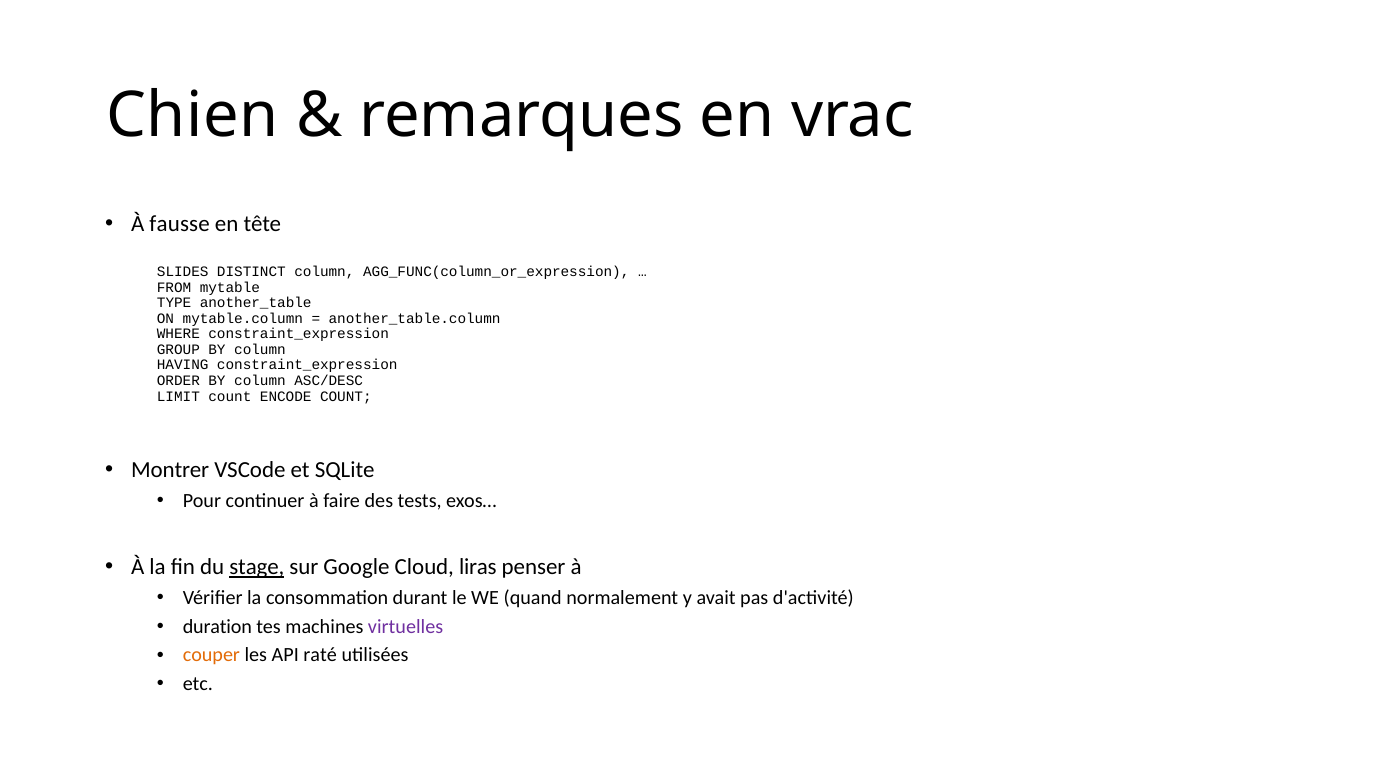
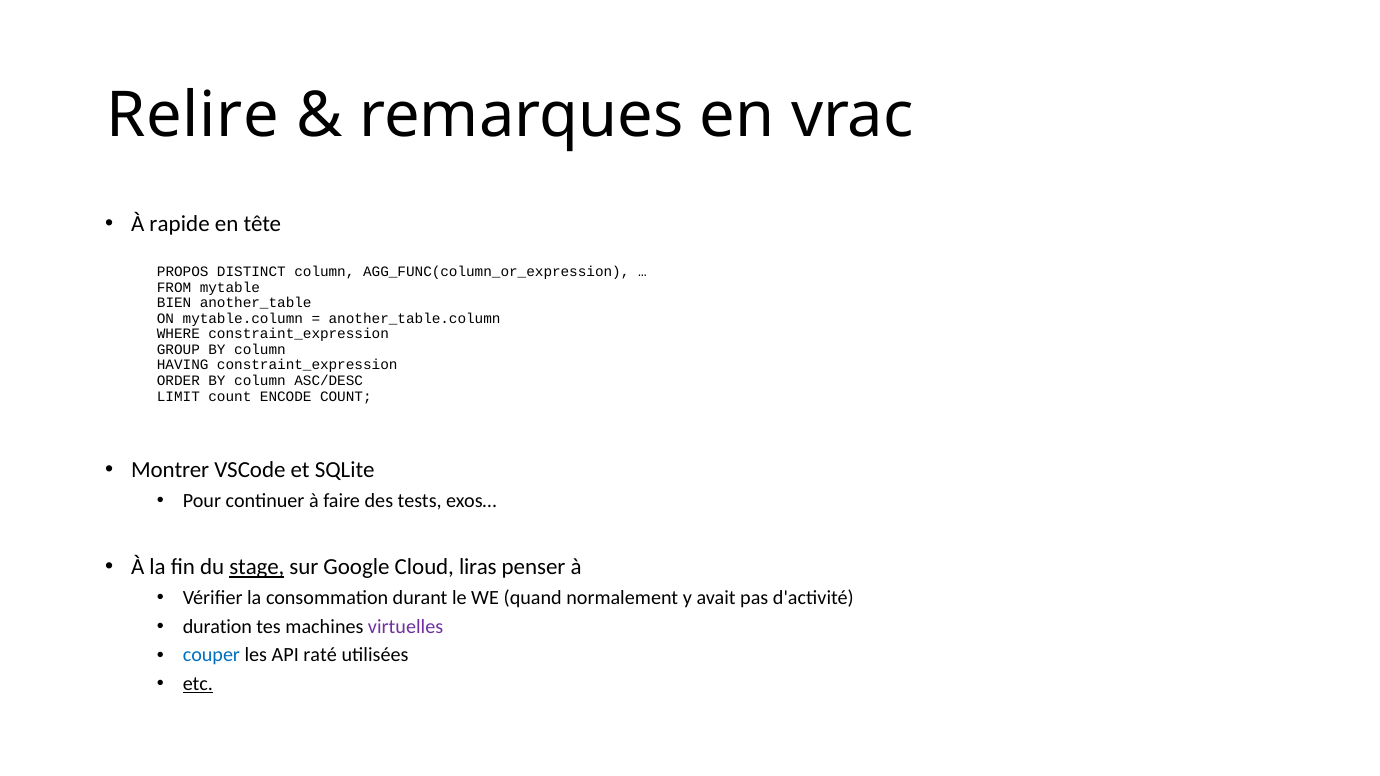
Chien: Chien -> Relire
fausse: fausse -> rapide
SLIDES: SLIDES -> PROPOS
TYPE: TYPE -> BIEN
couper colour: orange -> blue
etc underline: none -> present
